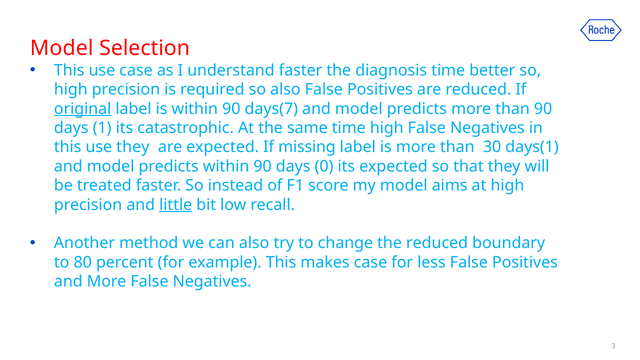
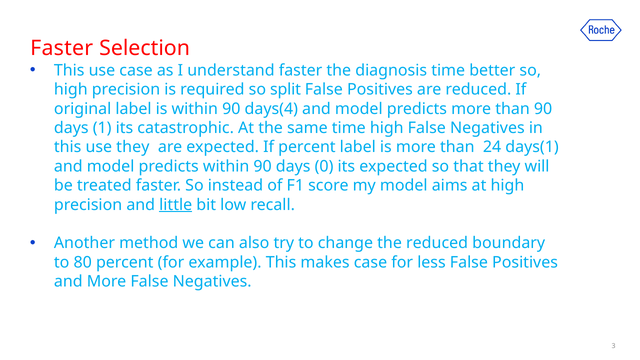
Model at (62, 48): Model -> Faster
so also: also -> split
original underline: present -> none
days(7: days(7 -> days(4
If missing: missing -> percent
30: 30 -> 24
